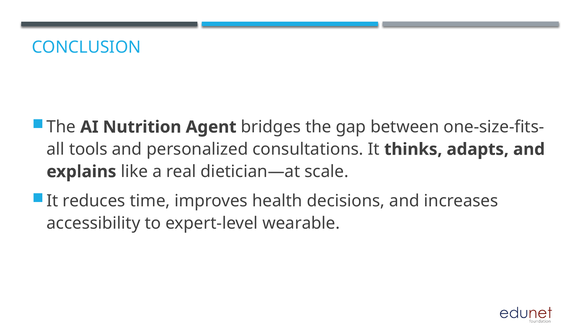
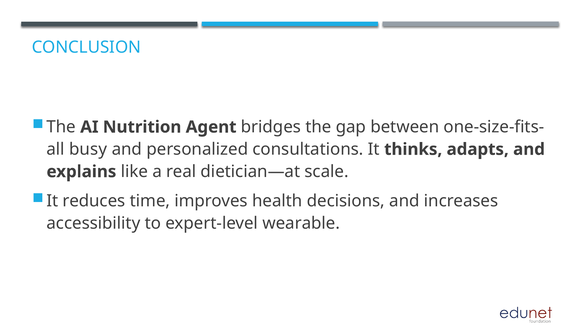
tools: tools -> busy
